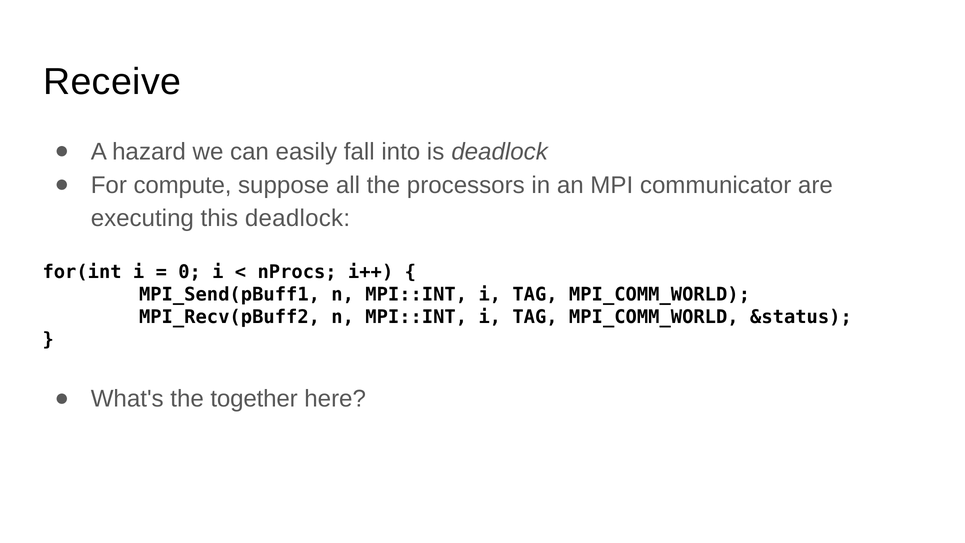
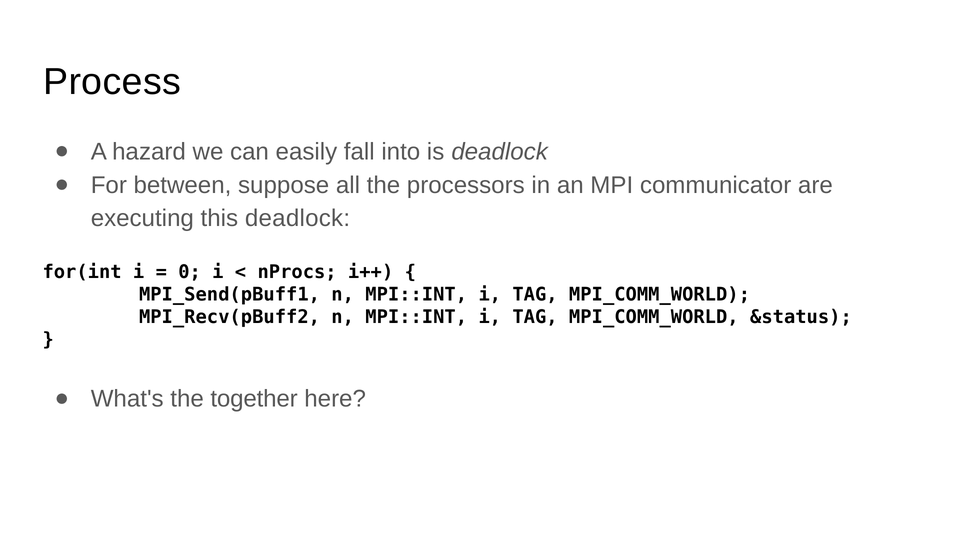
Receive: Receive -> Process
compute: compute -> between
